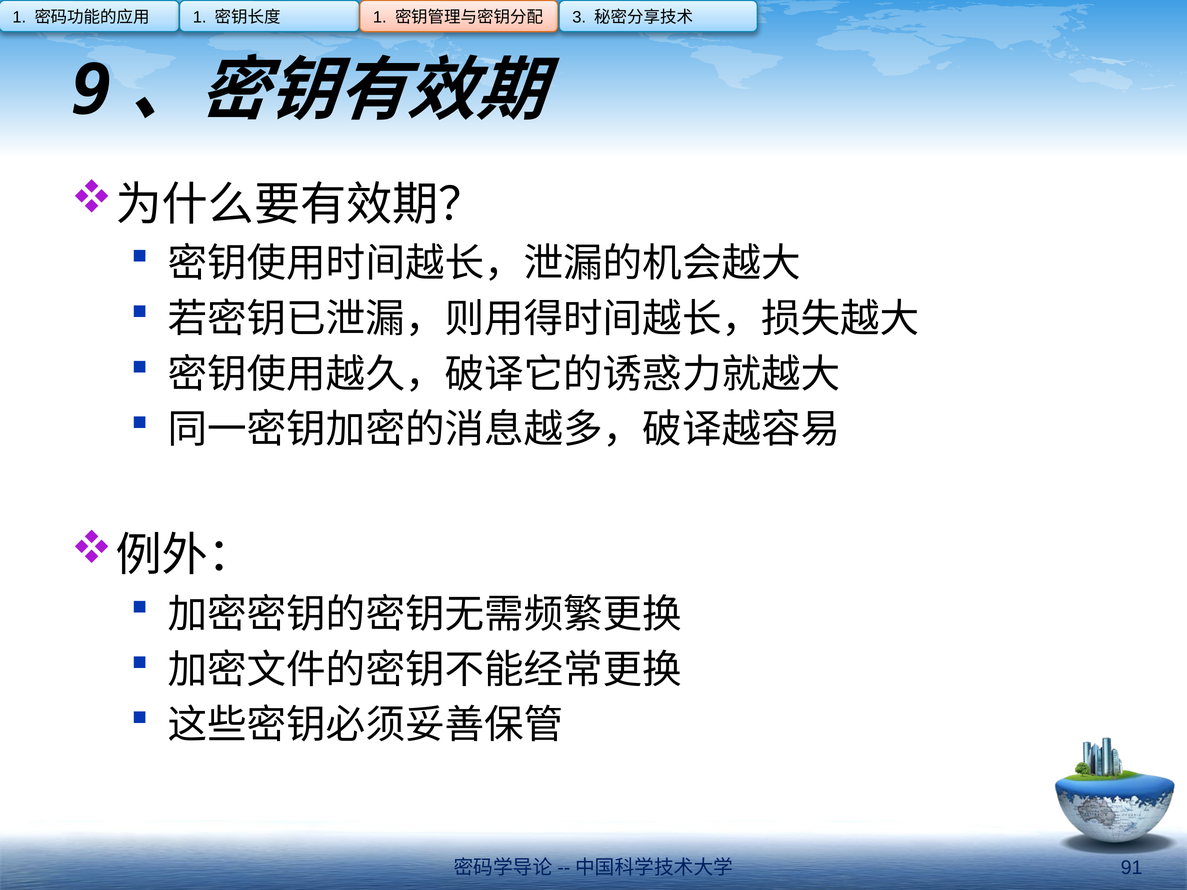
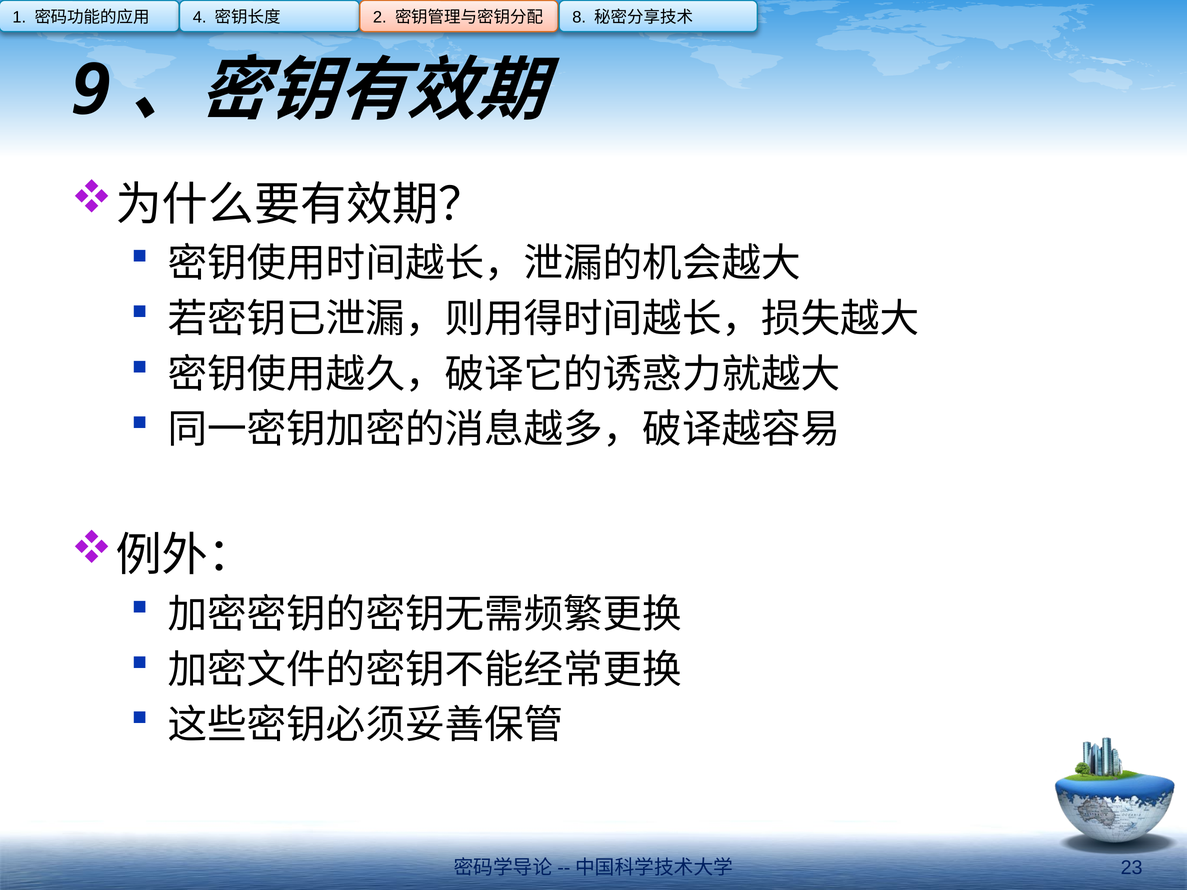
1 at (200, 17): 1 -> 4
1 at (380, 17): 1 -> 2
3: 3 -> 8
91: 91 -> 23
